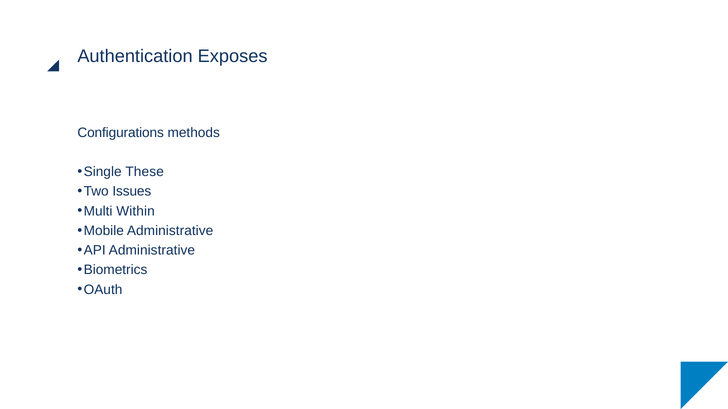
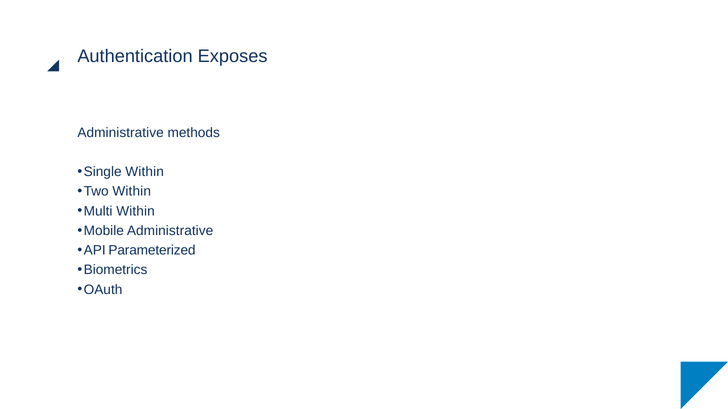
Configurations at (121, 133): Configurations -> Administrative
Single These: These -> Within
Two Issues: Issues -> Within
API Administrative: Administrative -> Parameterized
